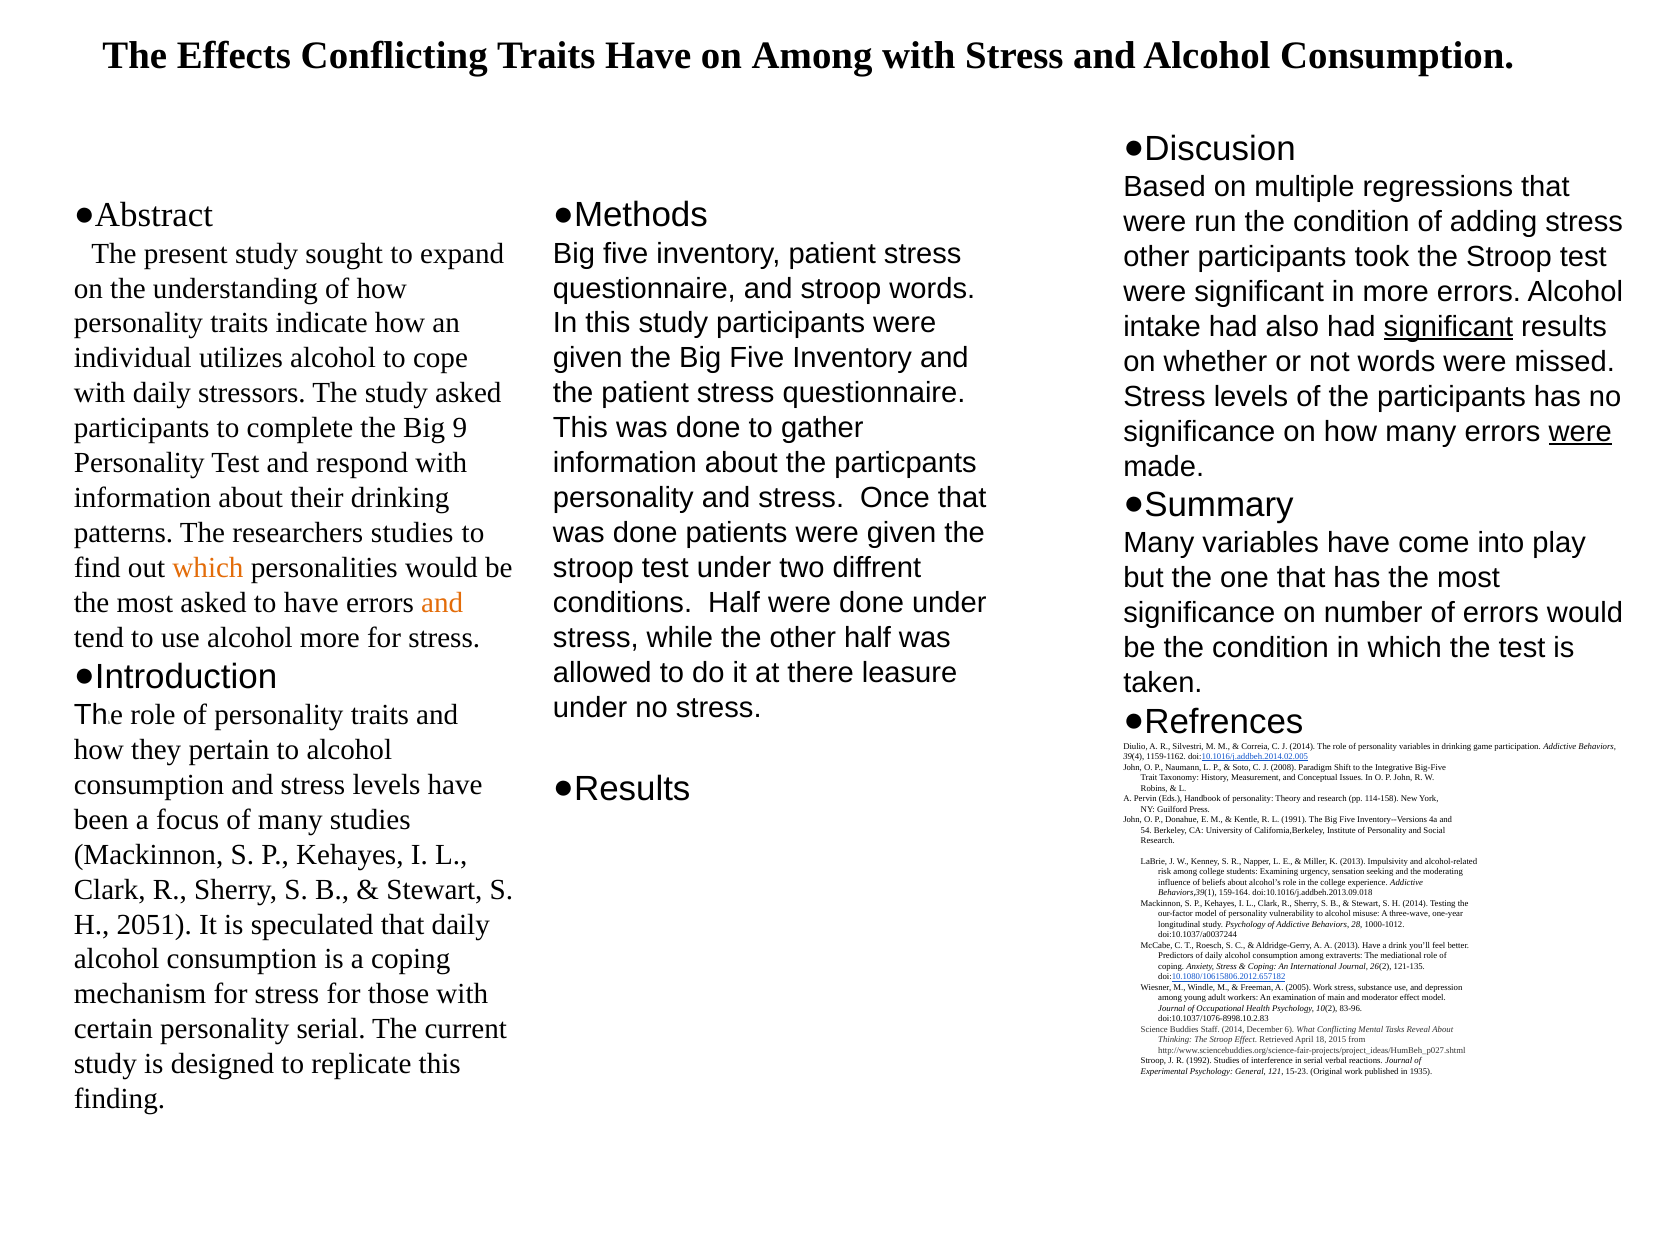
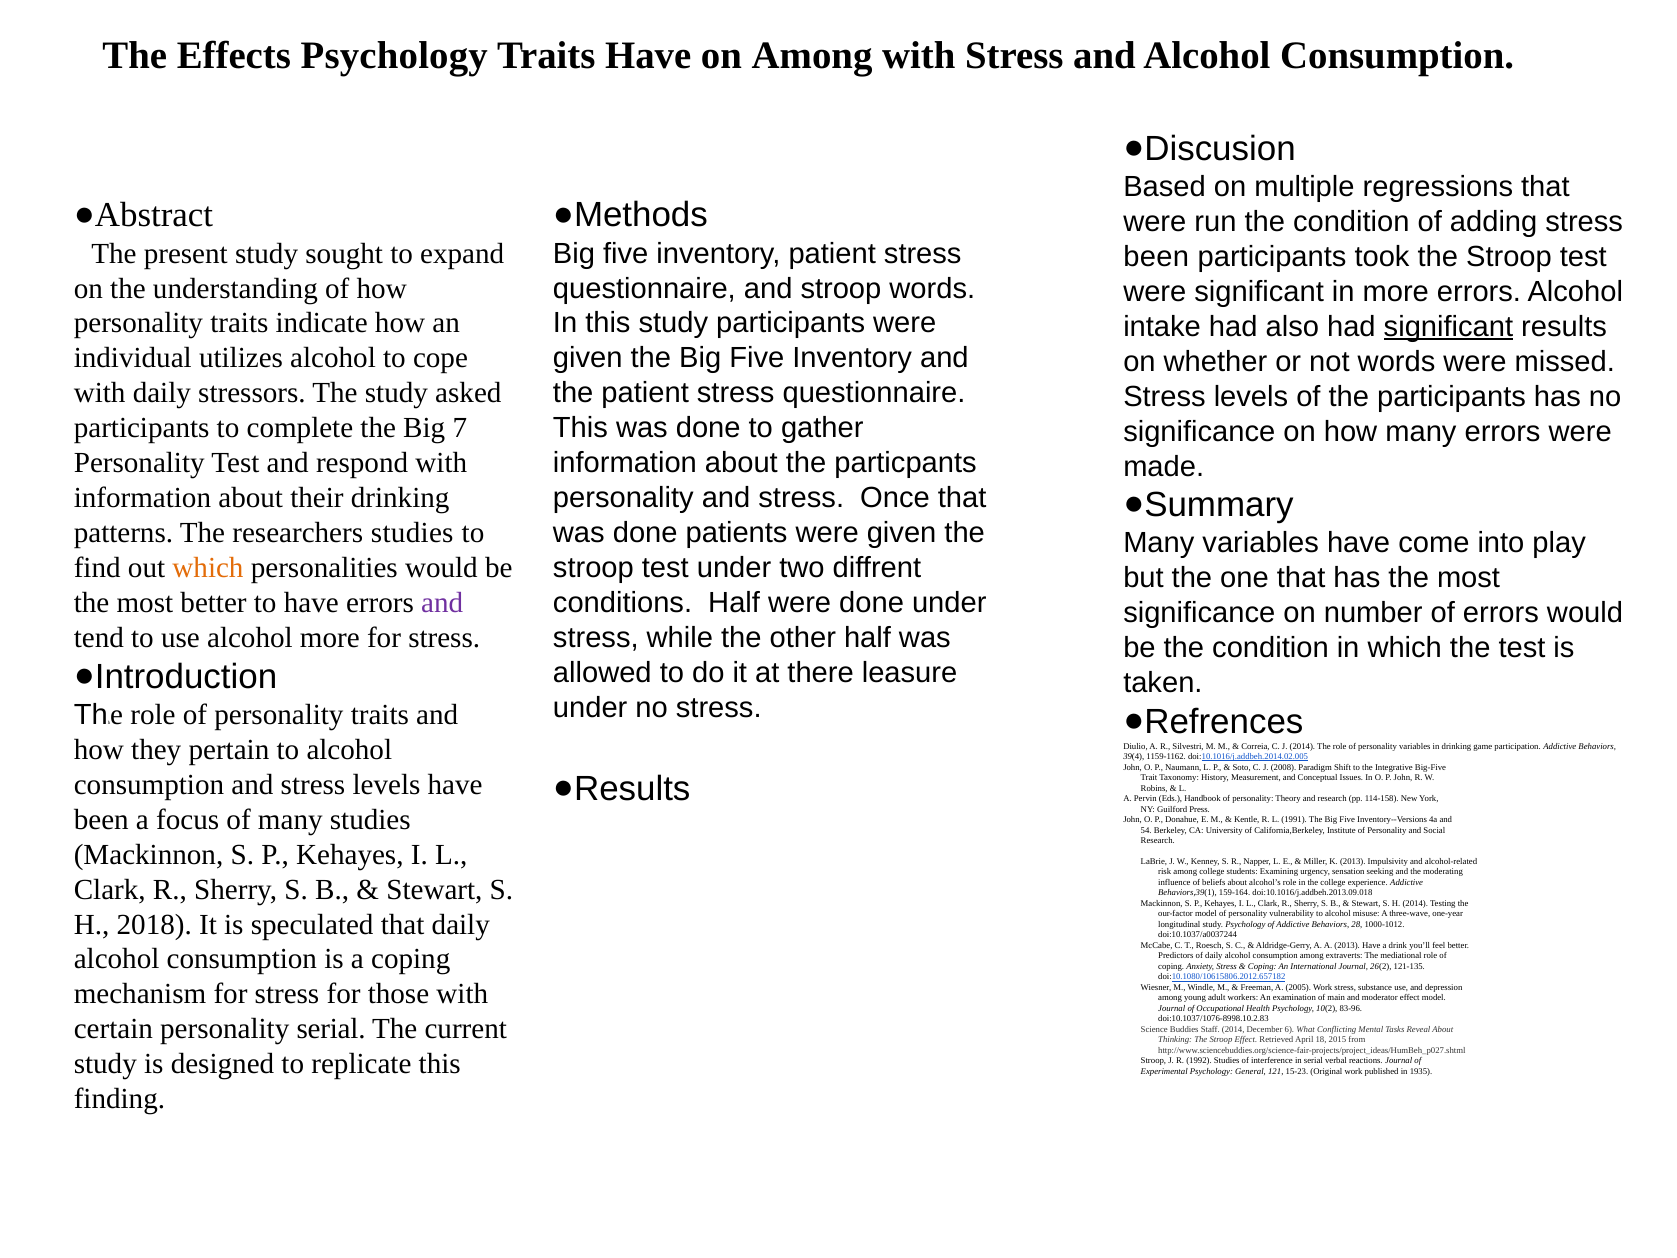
Effects Conflicting: Conflicting -> Psychology
other at (1156, 257): other -> been
9: 9 -> 7
were at (1580, 431) underline: present -> none
most asked: asked -> better
and at (442, 603) colour: orange -> purple
2051: 2051 -> 2018
